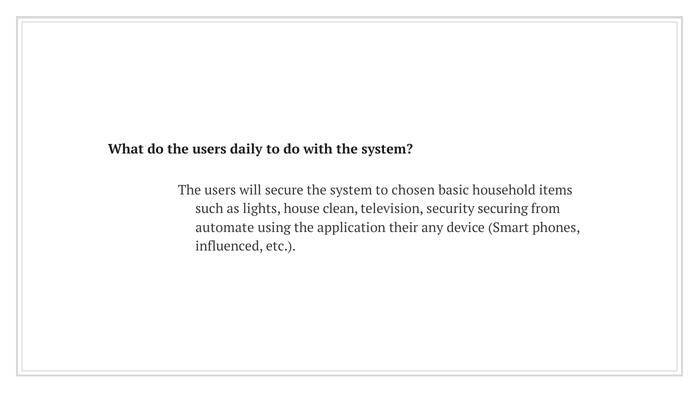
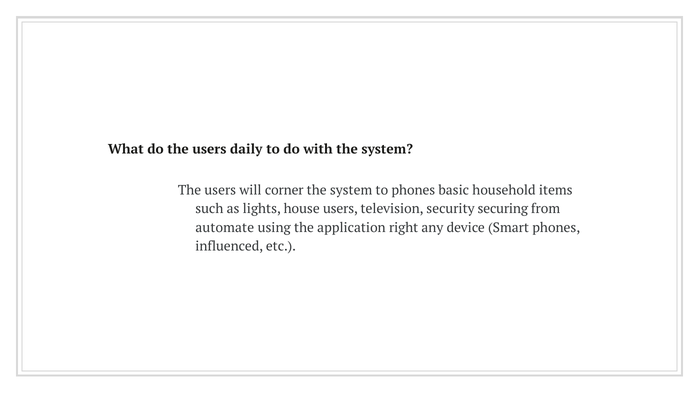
secure: secure -> corner
to chosen: chosen -> phones
house clean: clean -> users
their: their -> right
